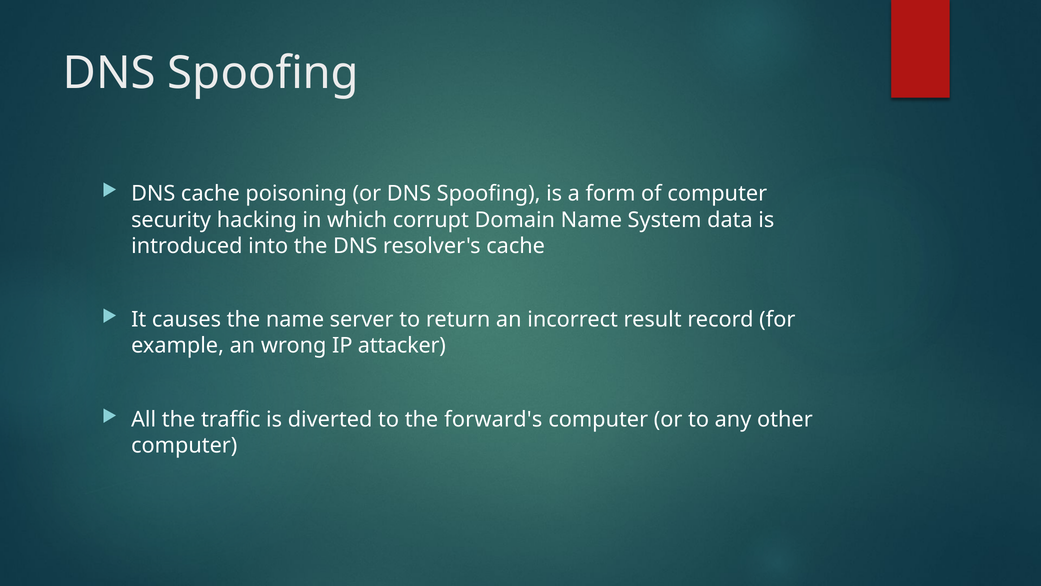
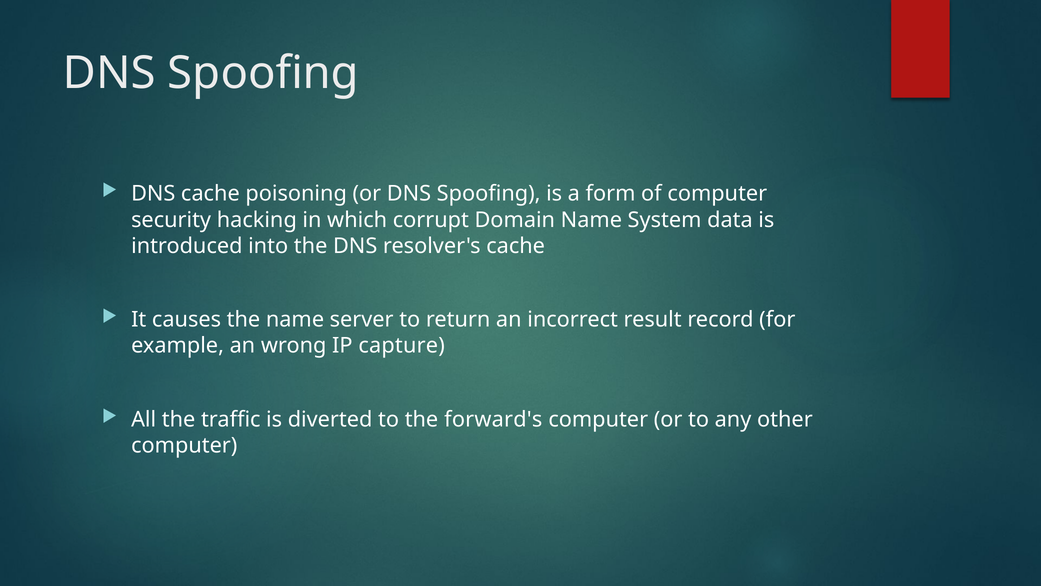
attacker: attacker -> capture
